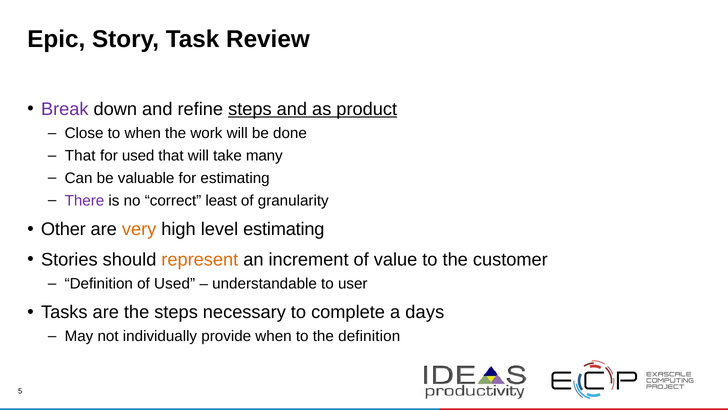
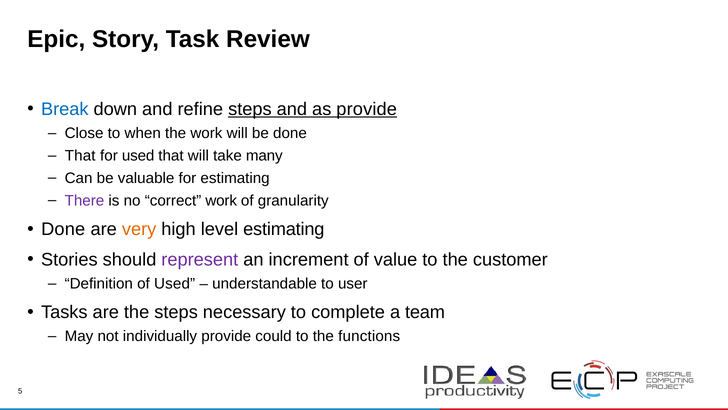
Break colour: purple -> blue
as product: product -> provide
correct least: least -> work
Other at (63, 229): Other -> Done
represent colour: orange -> purple
days: days -> team
provide when: when -> could
the definition: definition -> functions
